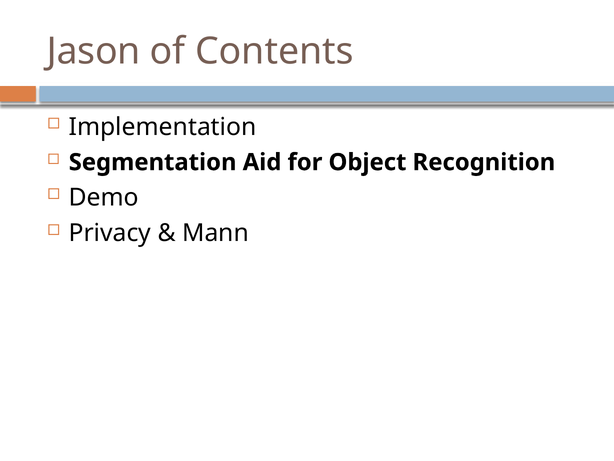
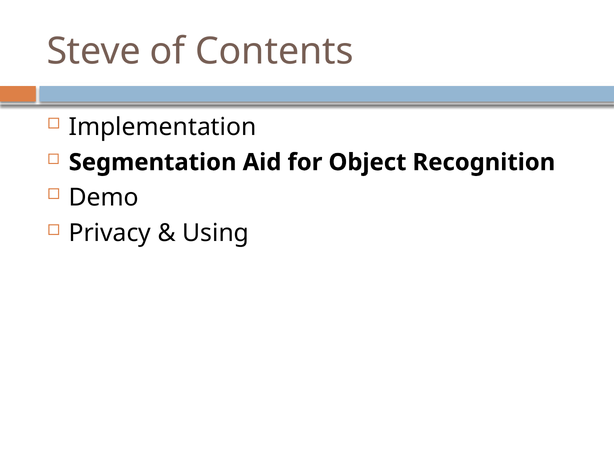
Jason: Jason -> Steve
Mann: Mann -> Using
